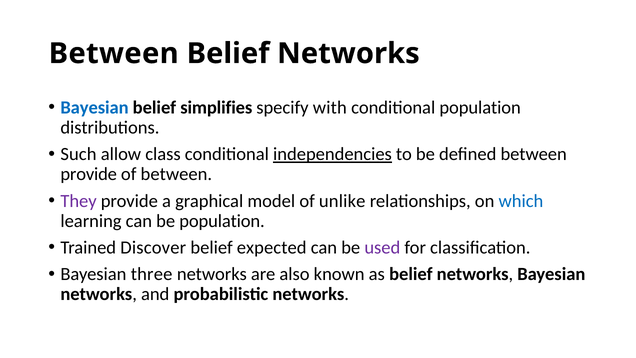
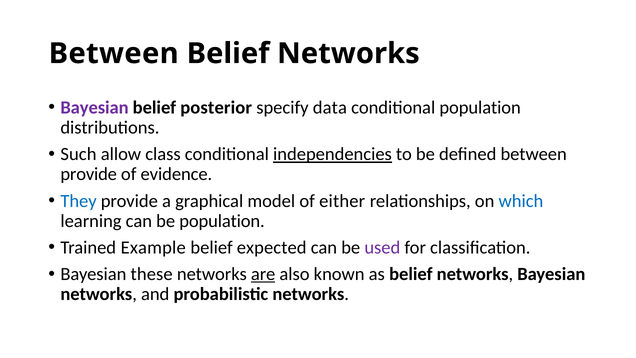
Bayesian at (94, 107) colour: blue -> purple
simplifies: simplifies -> posterior
with: with -> data
of between: between -> evidence
They colour: purple -> blue
unlike: unlike -> either
Discover: Discover -> Example
three: three -> these
are underline: none -> present
